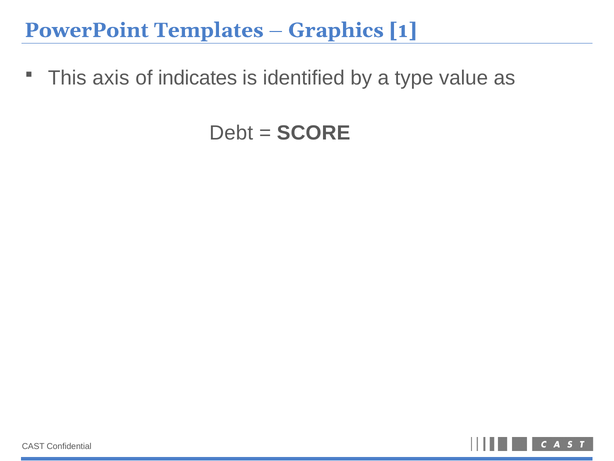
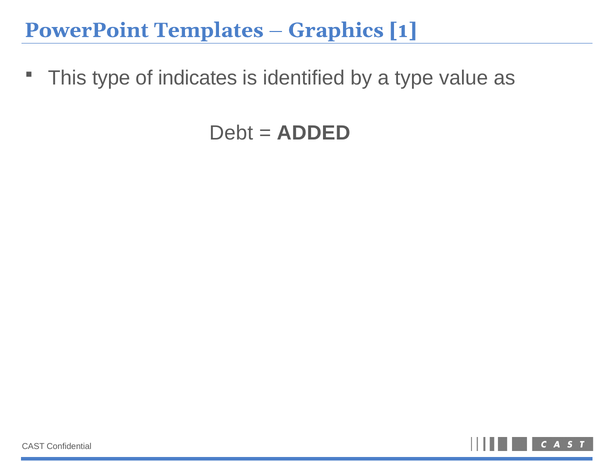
This axis: axis -> type
SCORE: SCORE -> ADDED
